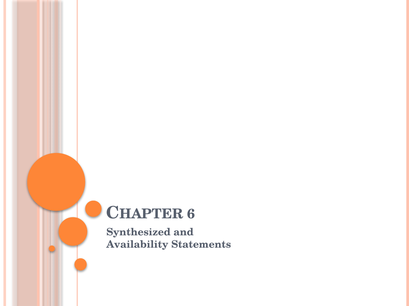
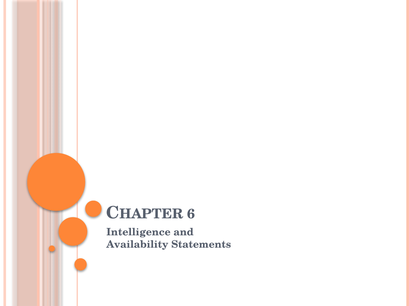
Synthesized: Synthesized -> Intelligence
